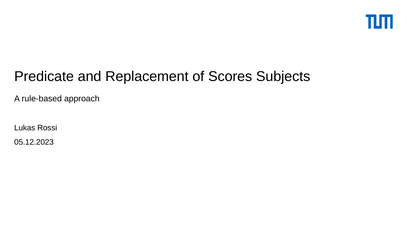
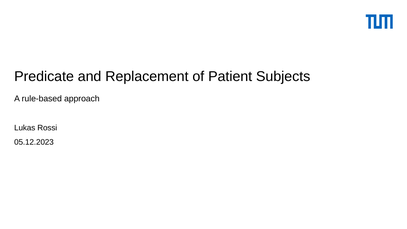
Scores: Scores -> Patient
